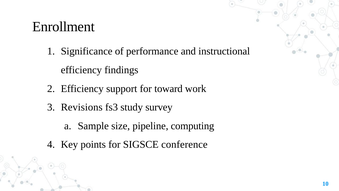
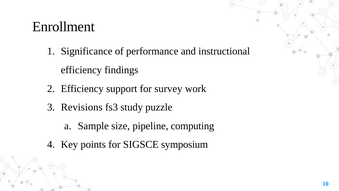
toward: toward -> survey
survey: survey -> puzzle
conference: conference -> symposium
